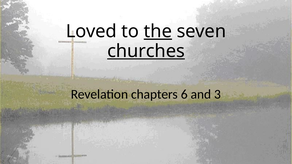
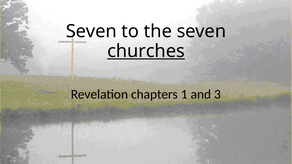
Loved at (91, 31): Loved -> Seven
the underline: present -> none
6: 6 -> 1
